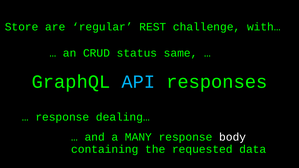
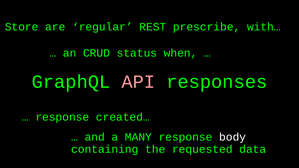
challenge: challenge -> prescribe
same: same -> when
API colour: light blue -> pink
dealing…: dealing… -> created…
